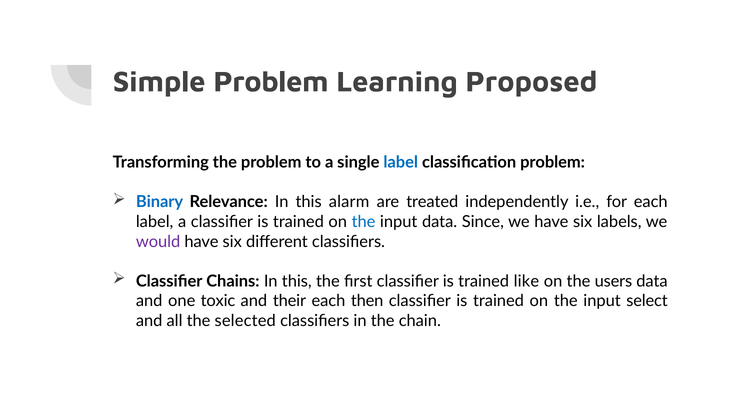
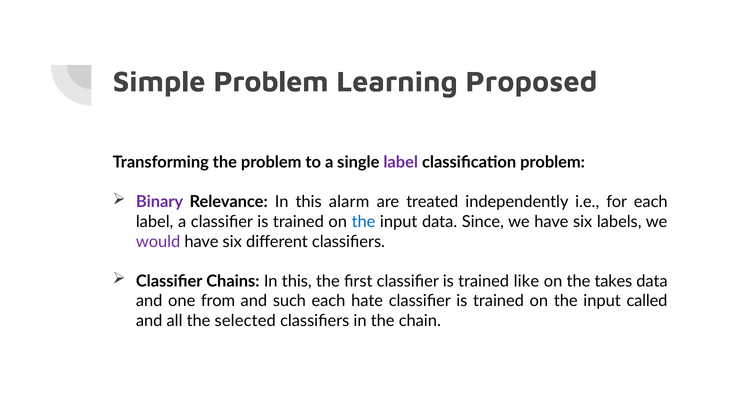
label at (401, 162) colour: blue -> purple
Binary colour: blue -> purple
users: users -> takes
toxic: toxic -> from
their: their -> such
then: then -> hate
select: select -> called
